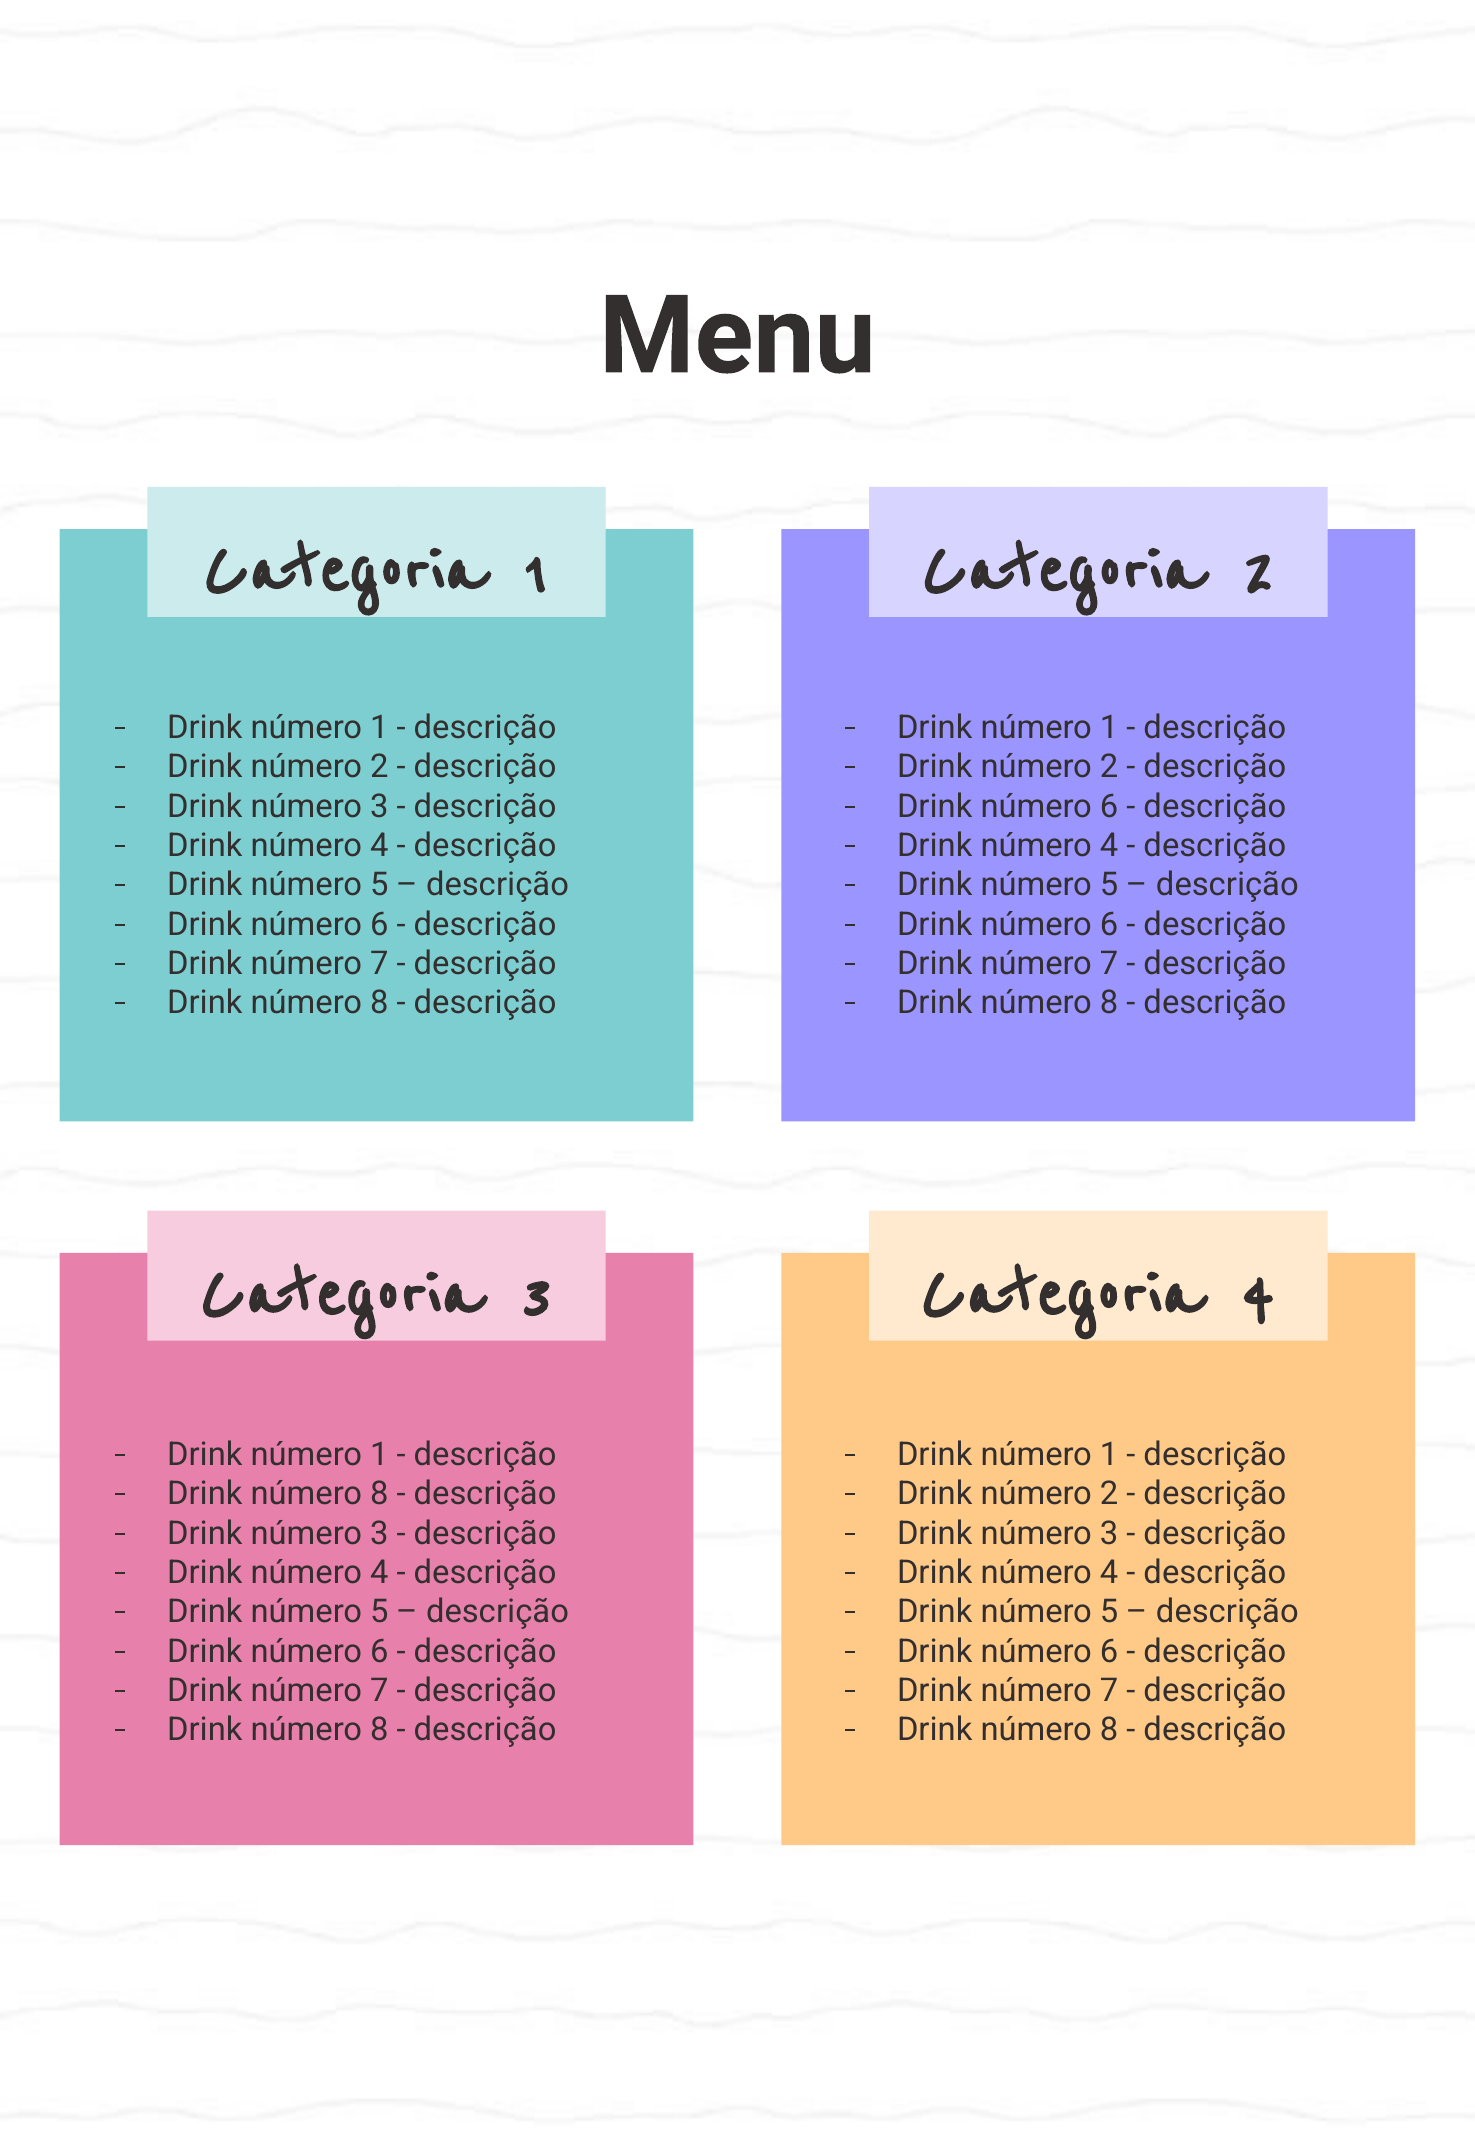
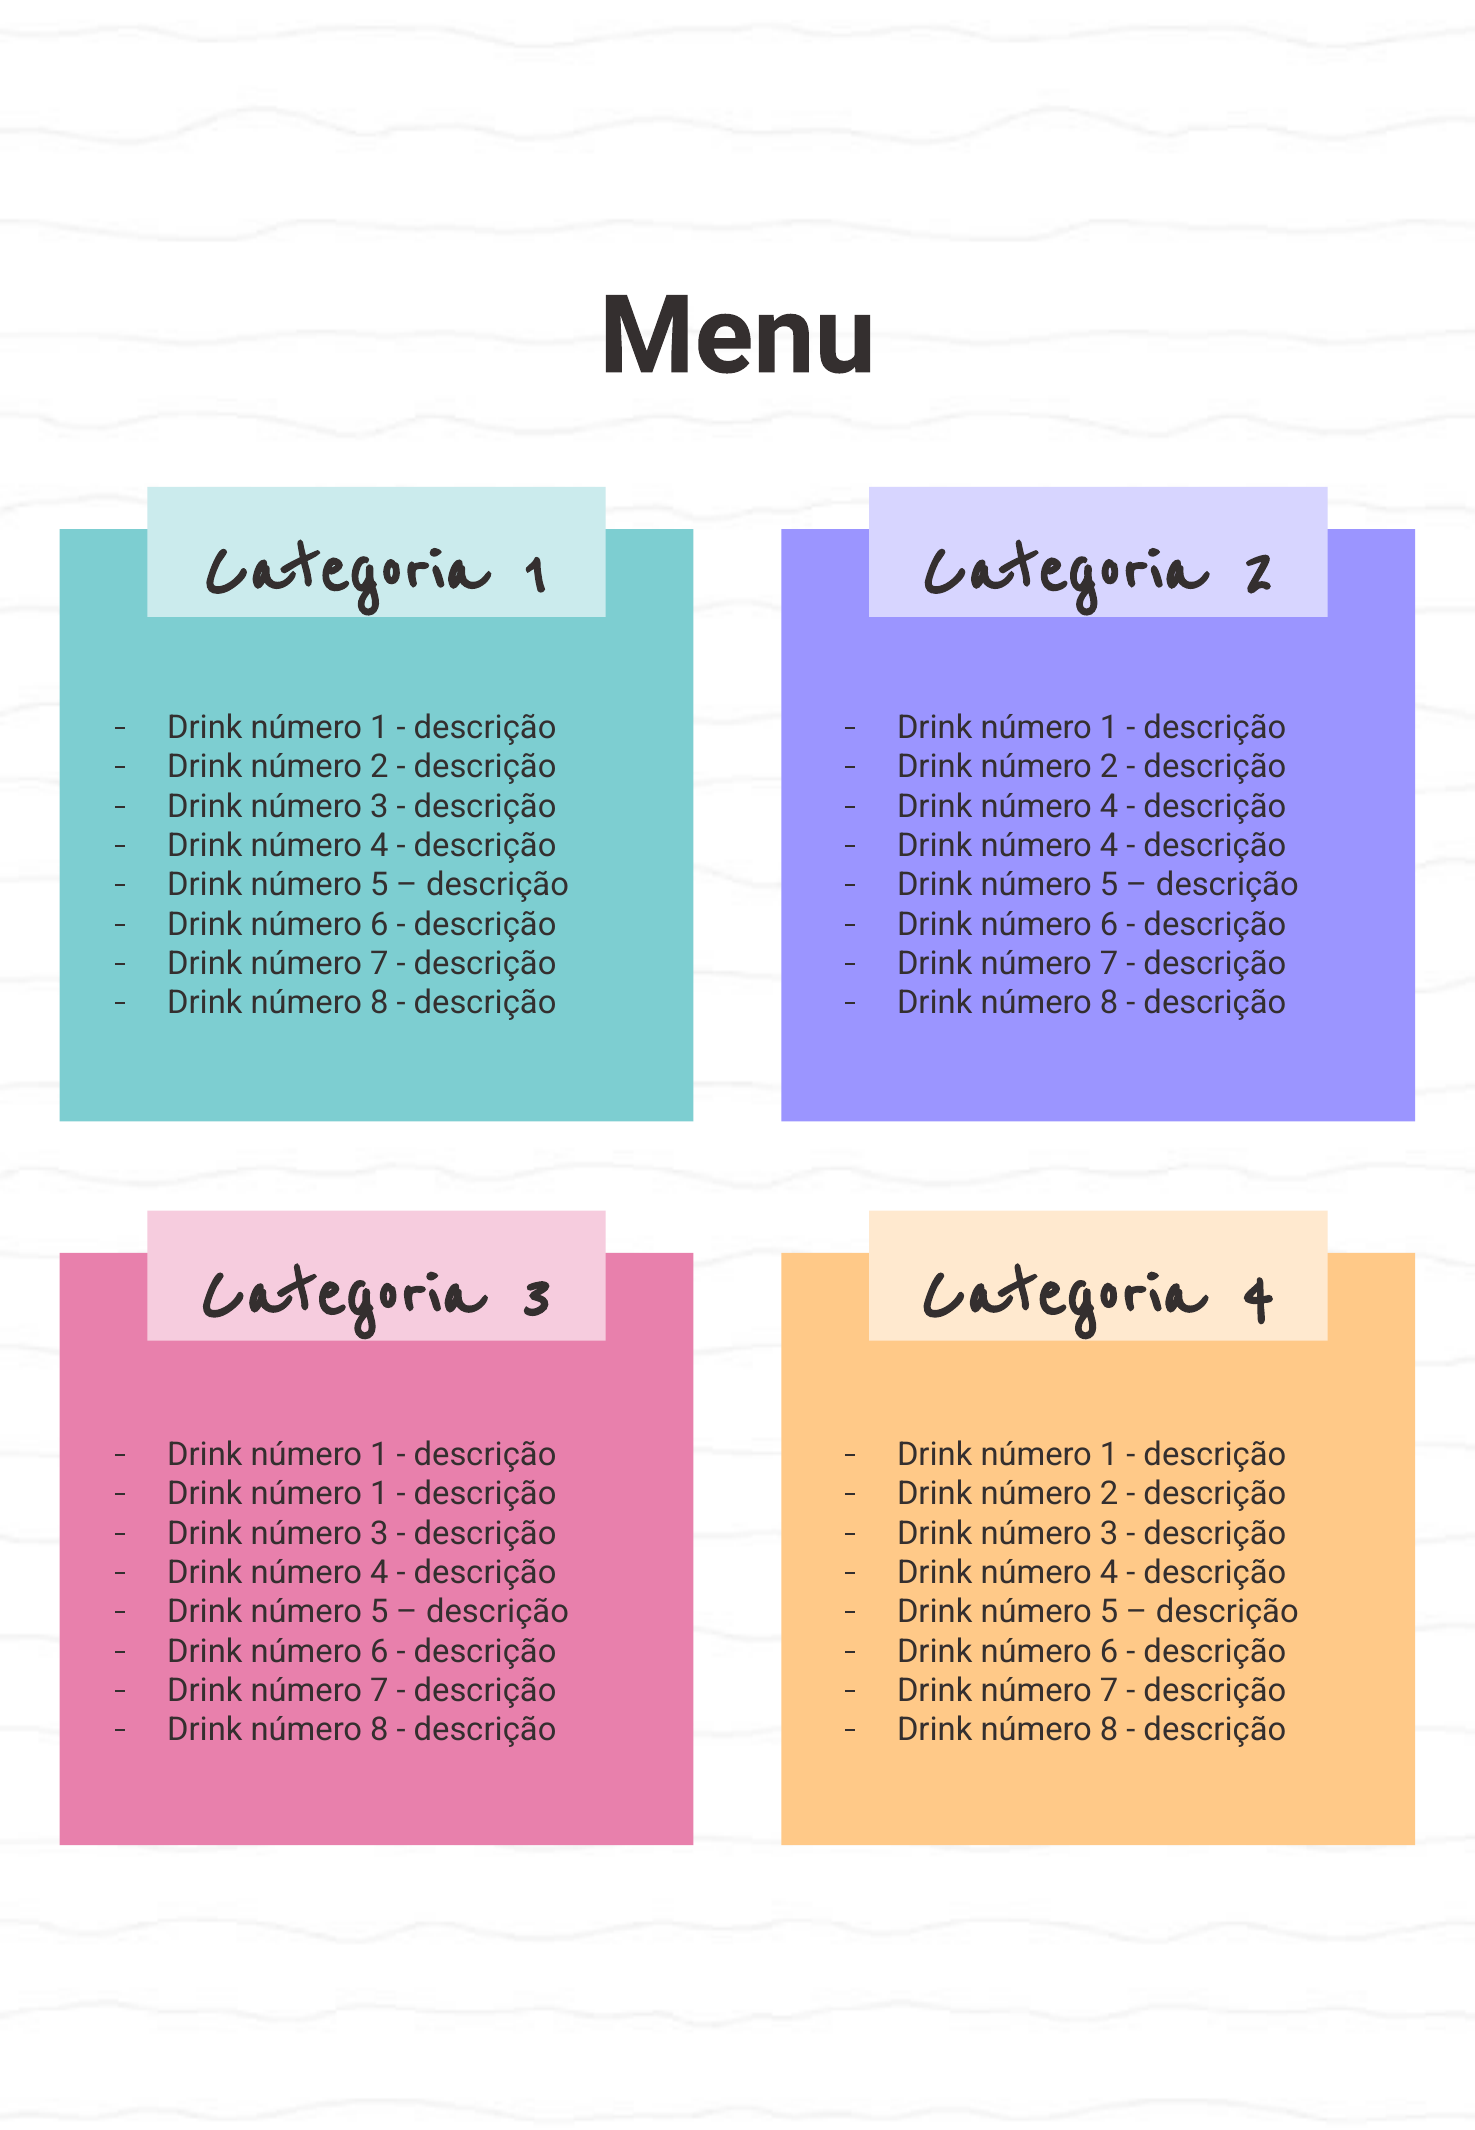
6 at (1109, 807): 6 -> 4
8 at (379, 1494): 8 -> 1
